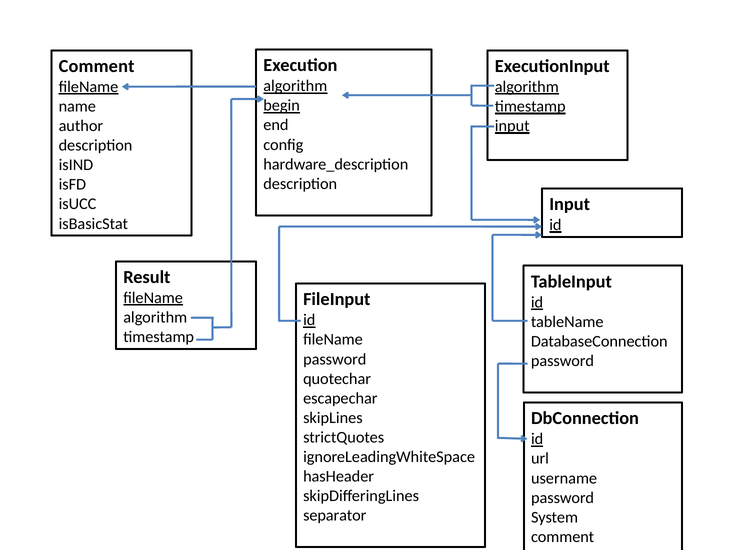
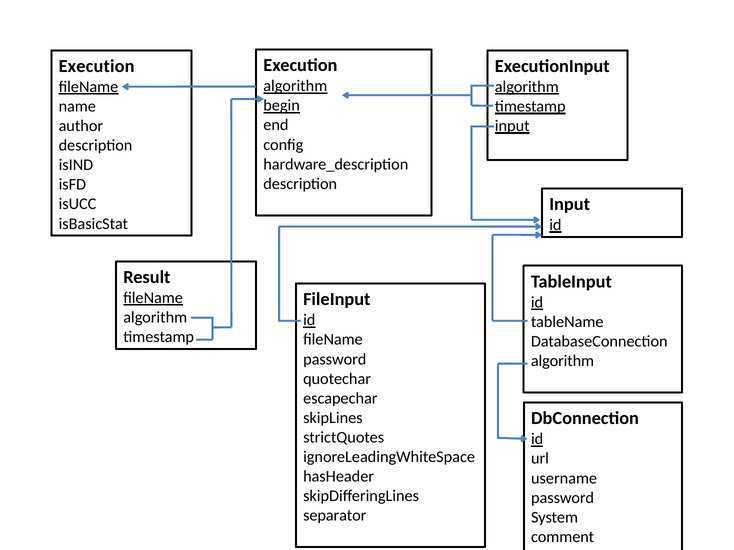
Comment at (97, 66): Comment -> Execution
password at (562, 361): password -> algorithm
